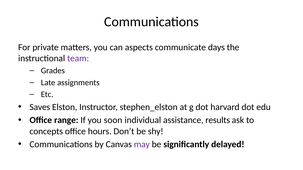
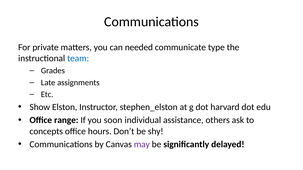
aspects: aspects -> needed
days: days -> type
team colour: purple -> blue
Saves: Saves -> Show
results: results -> others
